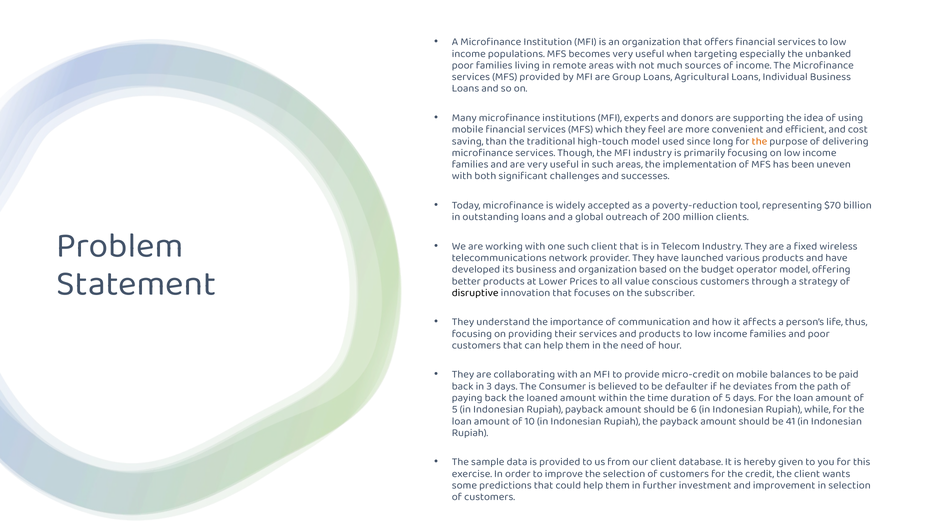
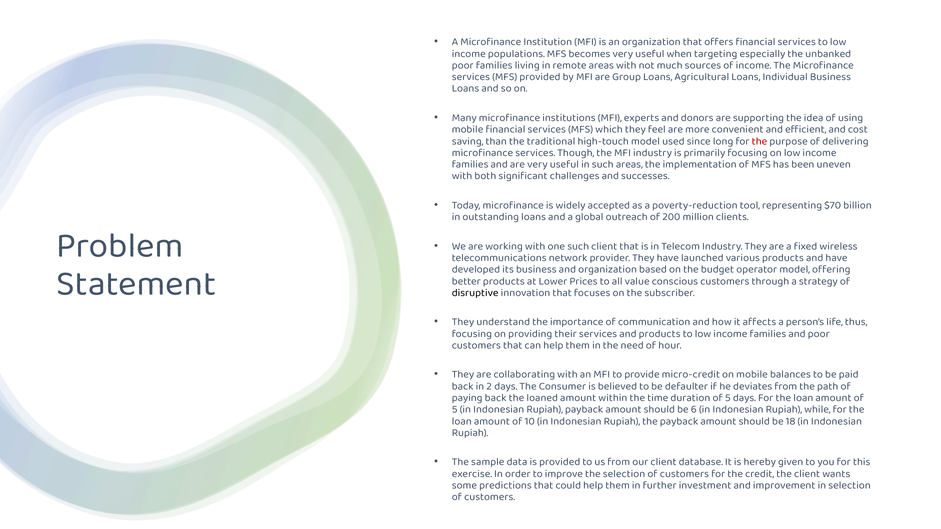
the at (760, 141) colour: orange -> red
3: 3 -> 2
41: 41 -> 18
